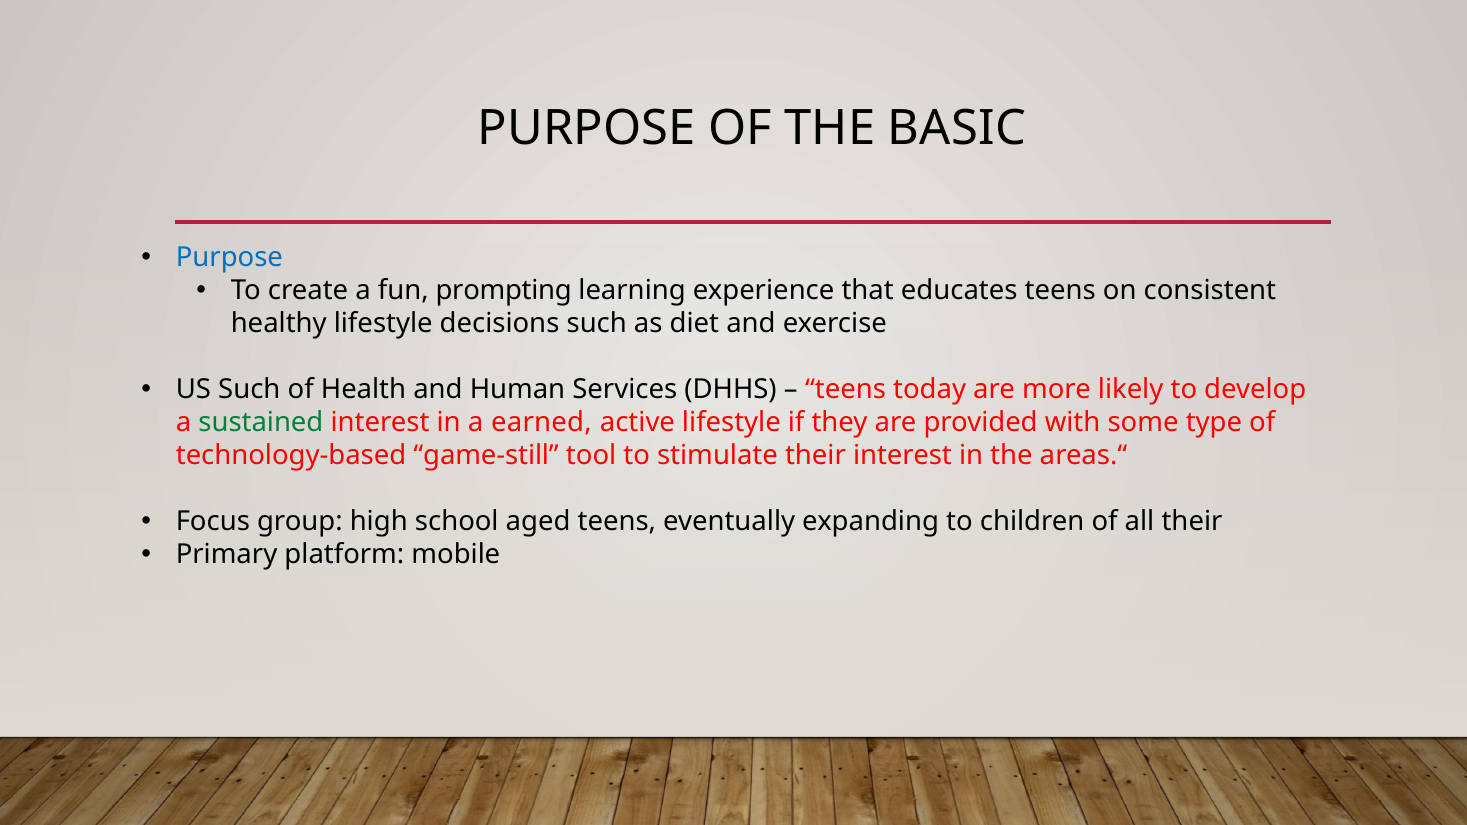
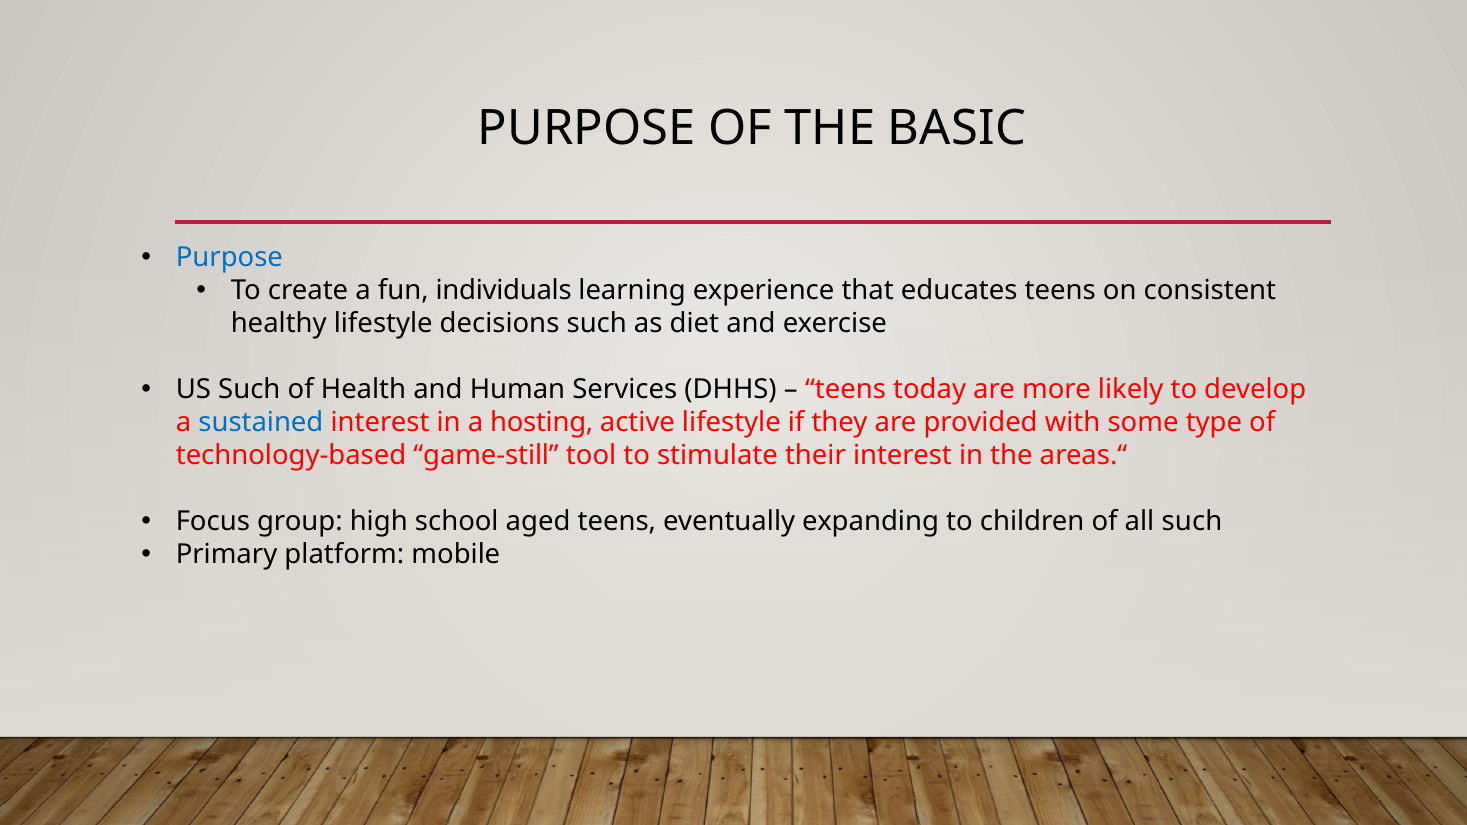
prompting: prompting -> individuals
sustained colour: green -> blue
earned: earned -> hosting
all their: their -> such
